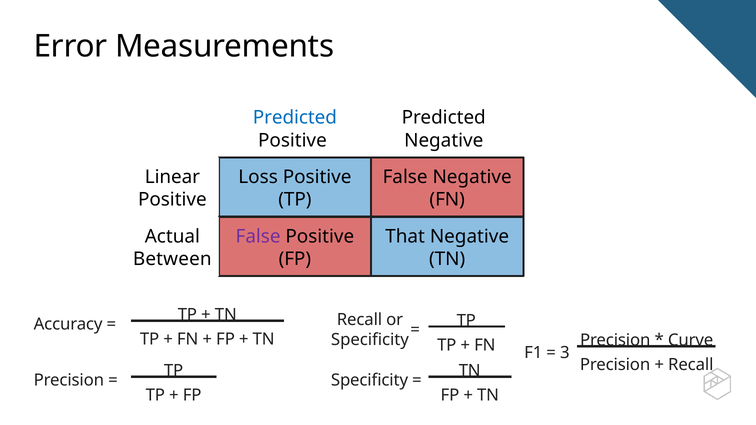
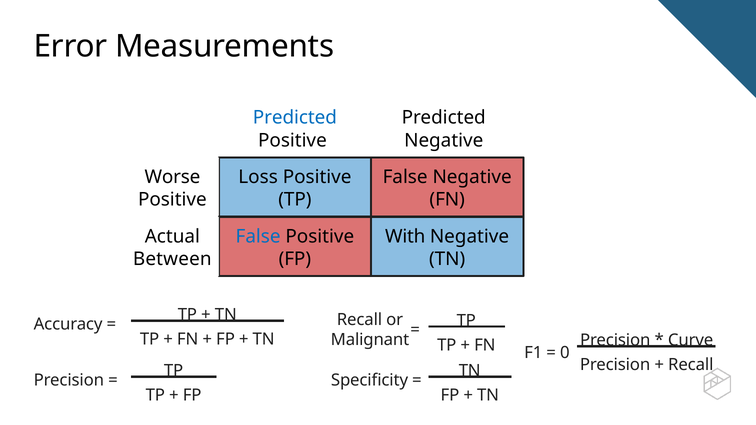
Linear: Linear -> Worse
False at (258, 237) colour: purple -> blue
That: That -> With
Specificity at (370, 340): Specificity -> Malignant
3: 3 -> 0
